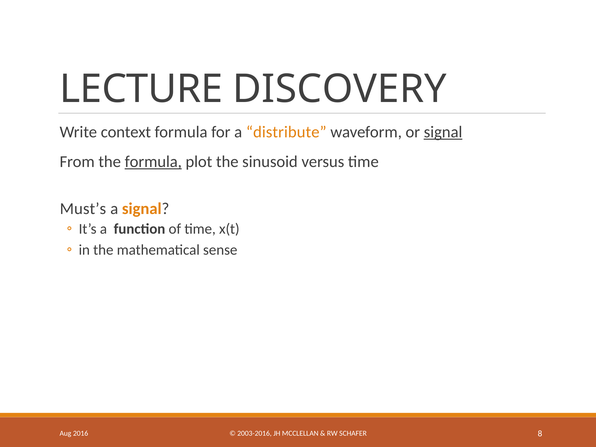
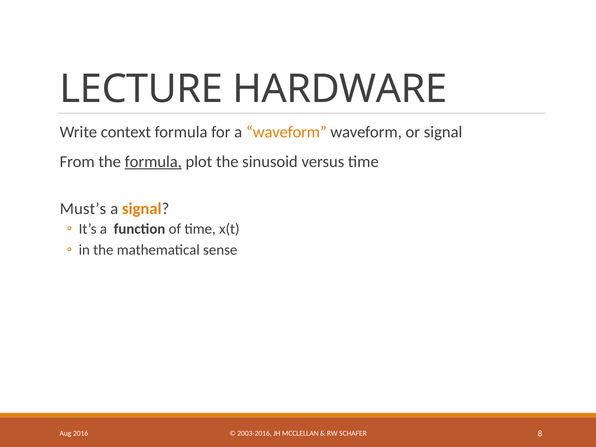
DISCOVERY: DISCOVERY -> HARDWARE
a distribute: distribute -> waveform
signal at (443, 132) underline: present -> none
